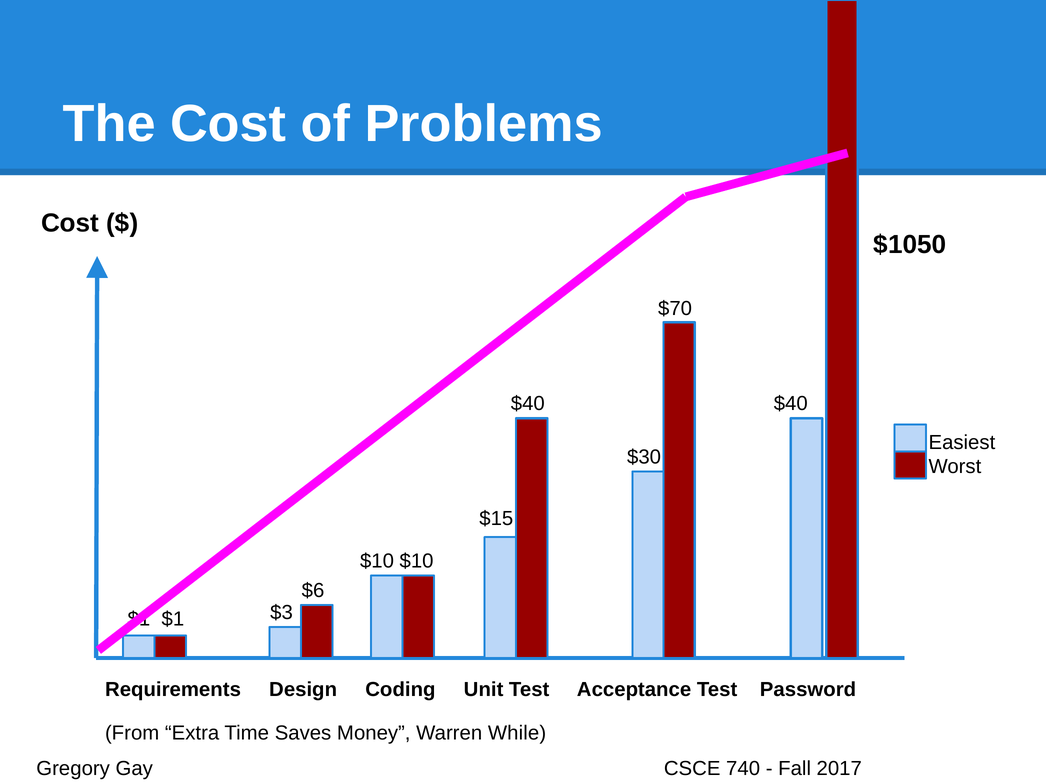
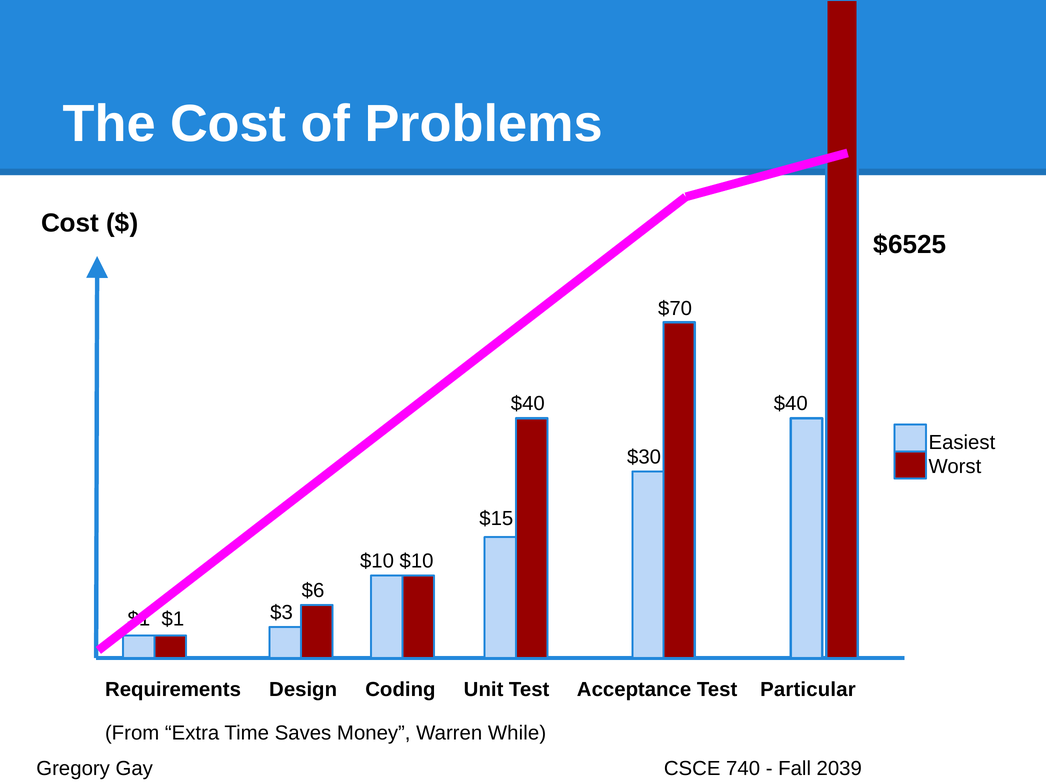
$1050: $1050 -> $6525
Password: Password -> Particular
2017: 2017 -> 2039
